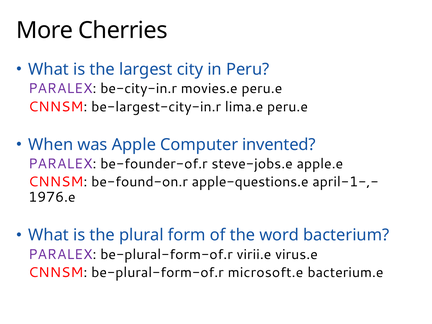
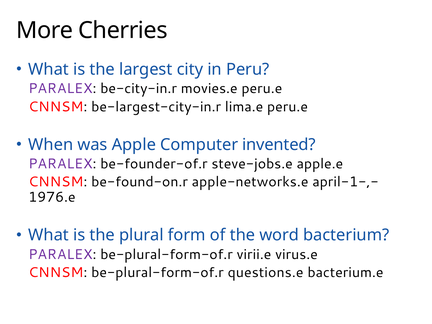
apple-questions.e: apple-questions.e -> apple-networks.e
microsoft.e: microsoft.e -> questions.e
